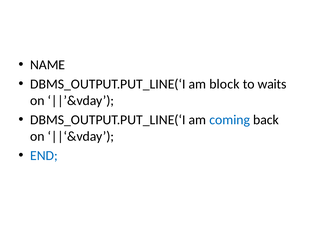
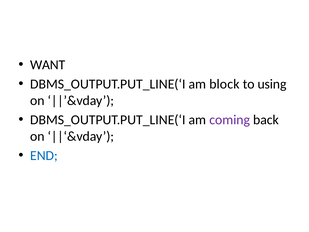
NAME: NAME -> WANT
waits: waits -> using
coming colour: blue -> purple
